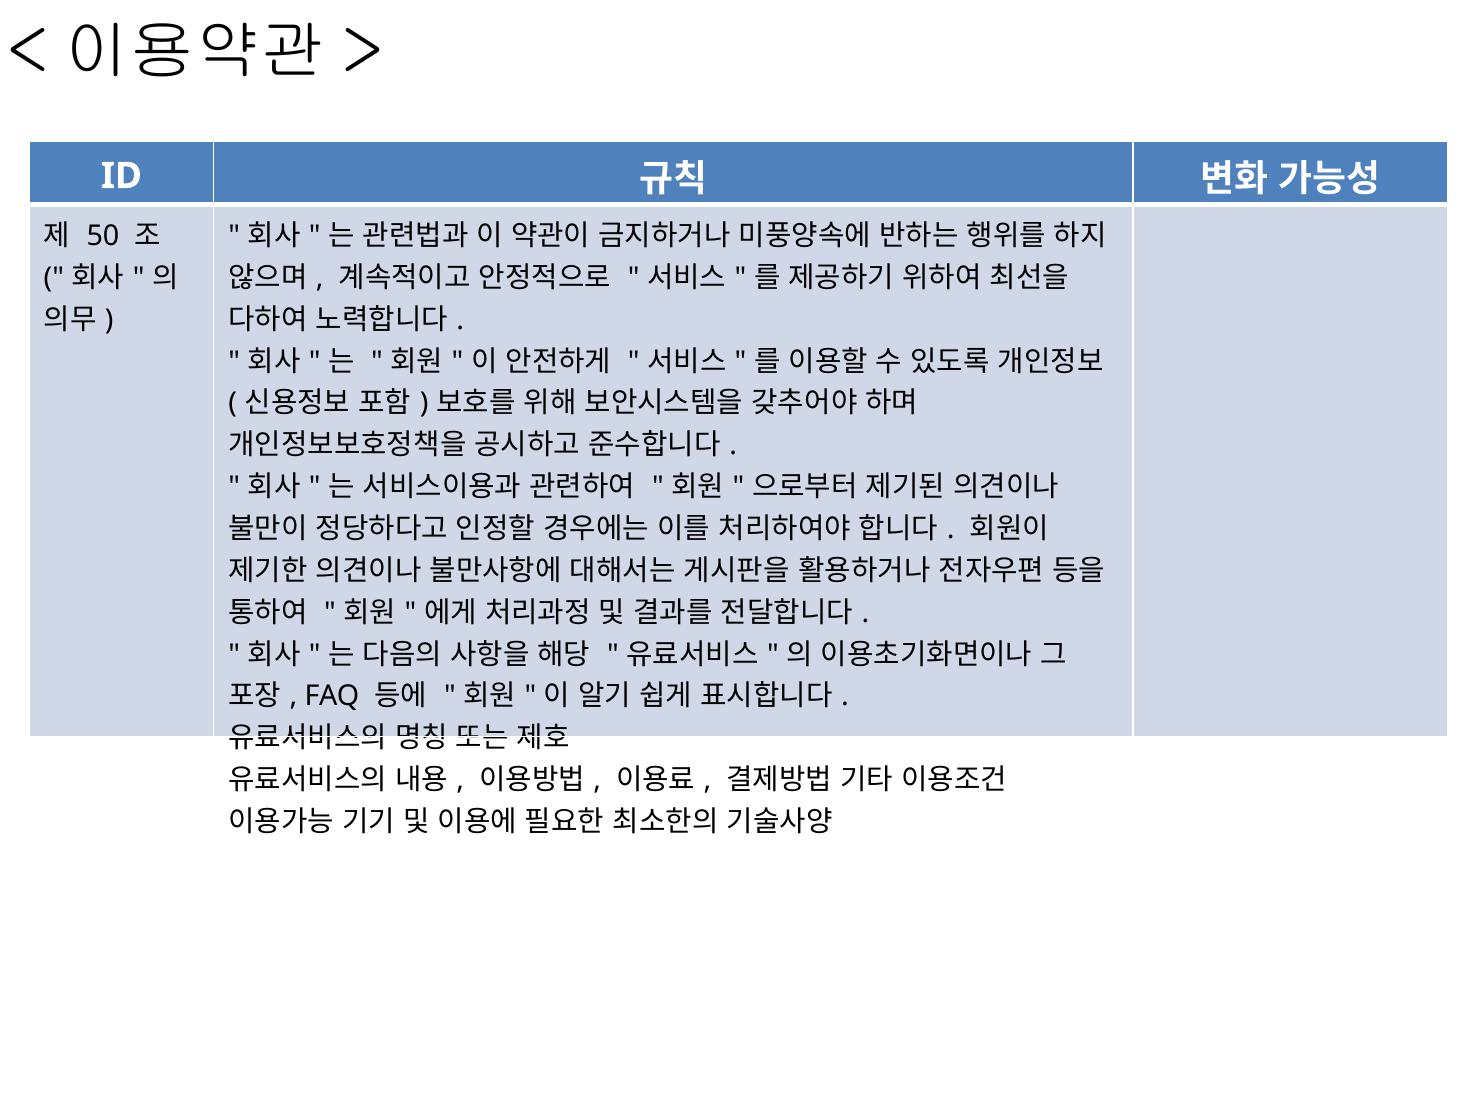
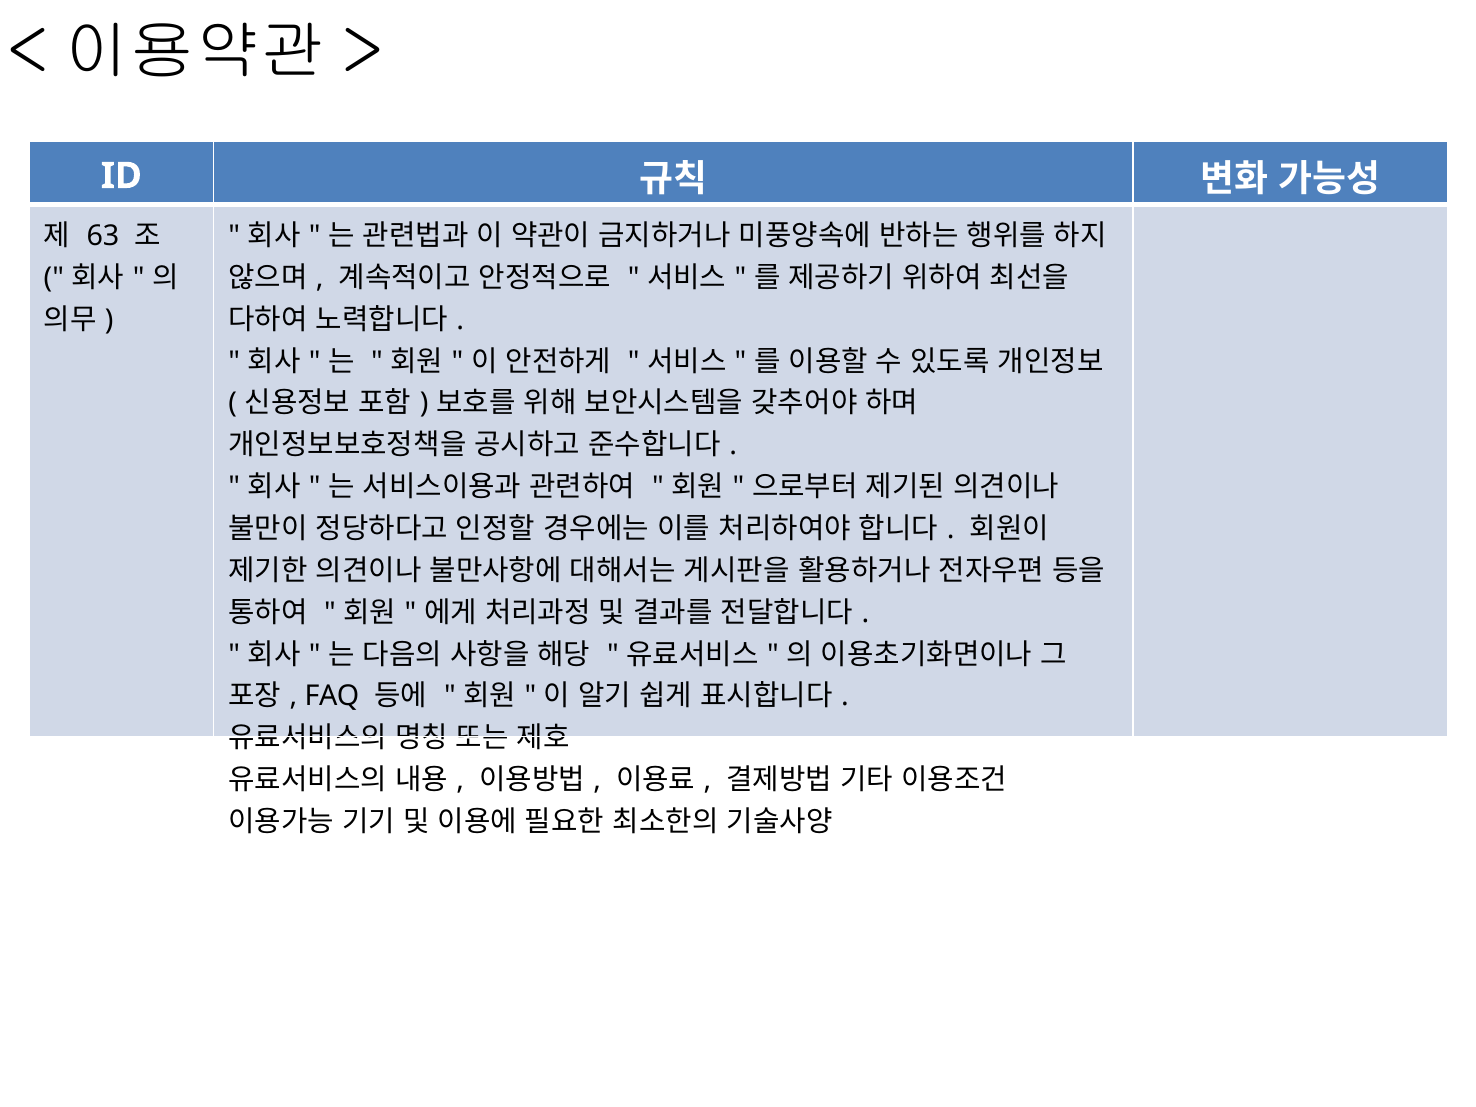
50: 50 -> 63
